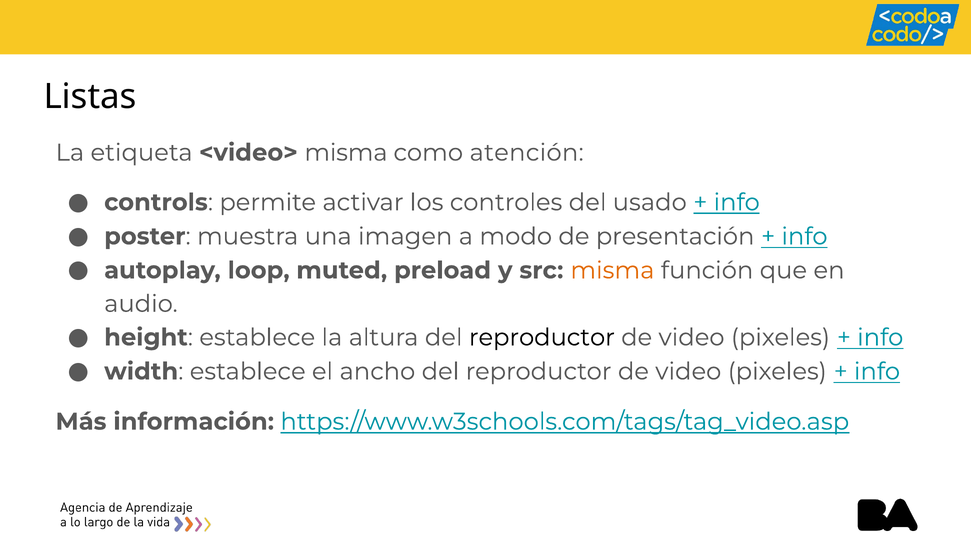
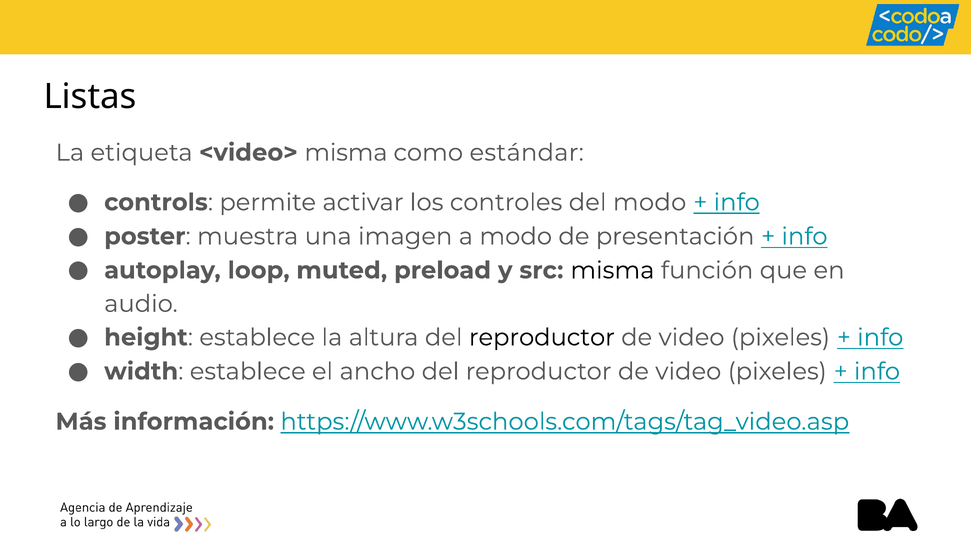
atención: atención -> estándar
del usado: usado -> modo
misma at (612, 270) colour: orange -> black
